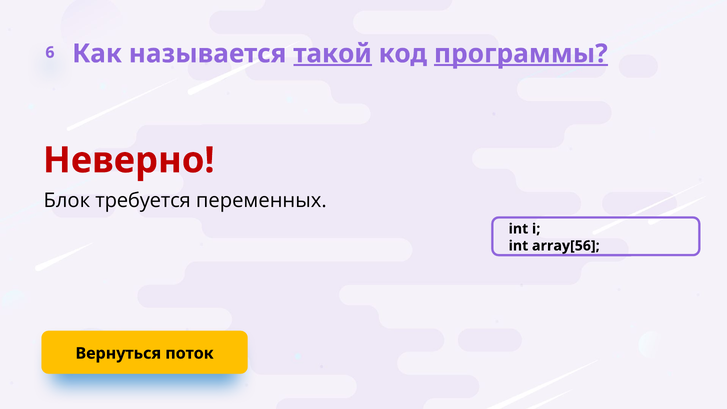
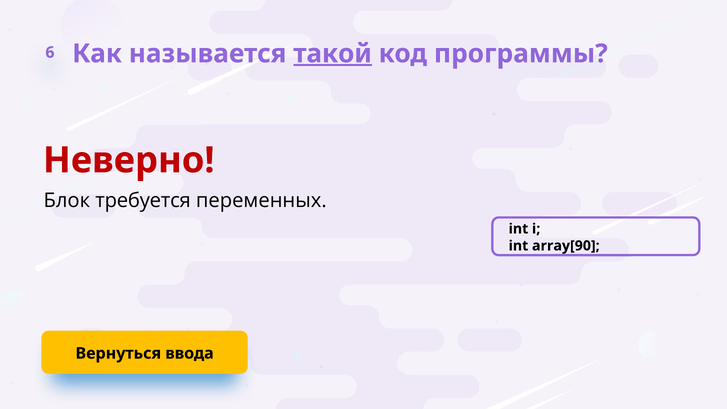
программы underline: present -> none
array[56: array[56 -> array[90
поток: поток -> ввода
